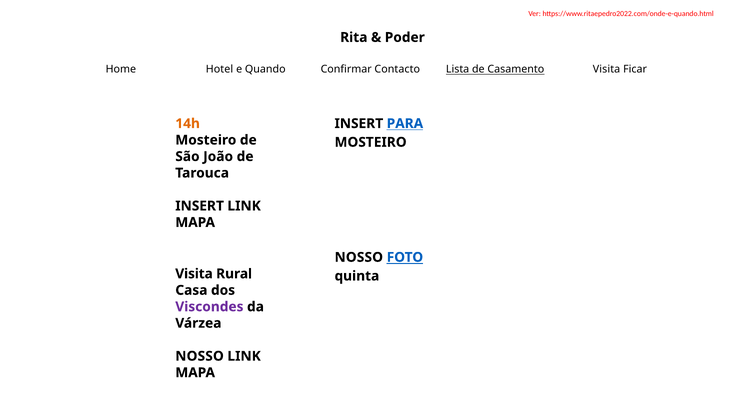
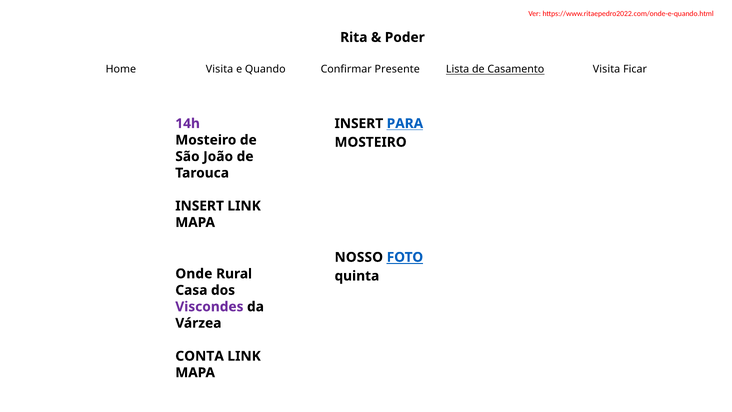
Home Hotel: Hotel -> Visita
Contacto: Contacto -> Presente
14h colour: orange -> purple
Visita at (194, 274): Visita -> Onde
NOSSO at (200, 356): NOSSO -> CONTA
